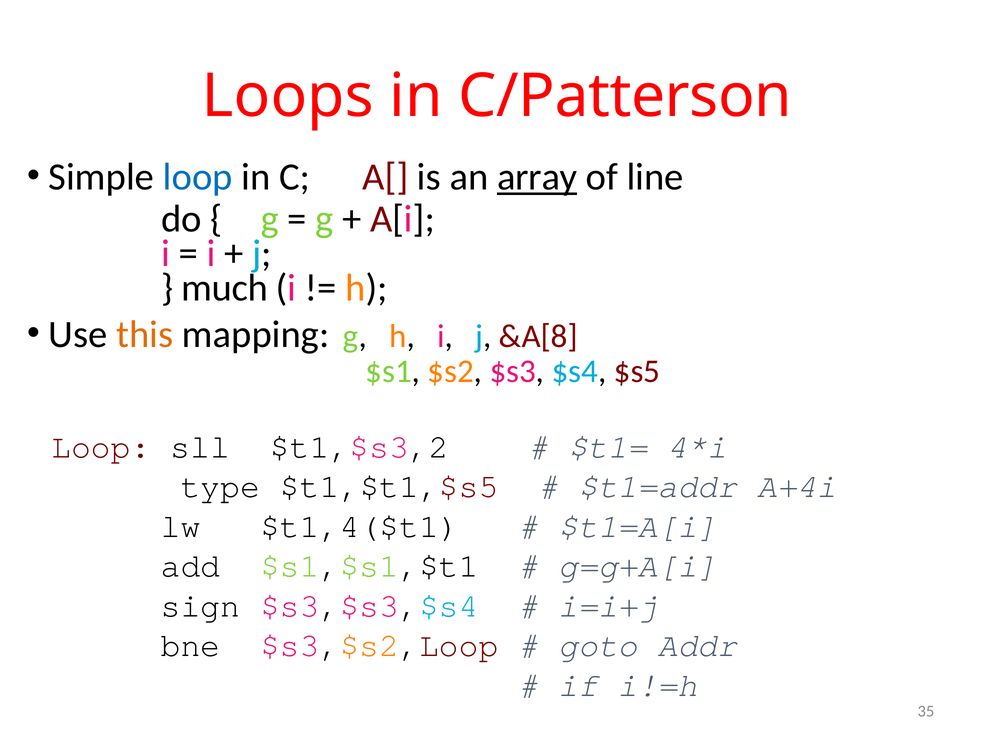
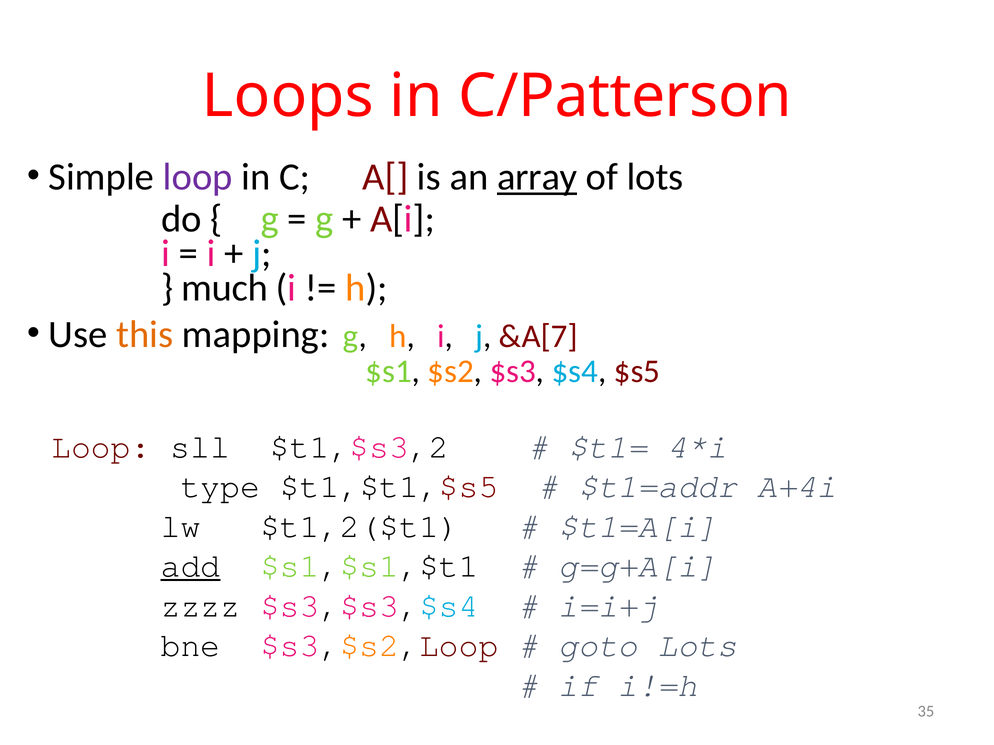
loop at (198, 177) colour: blue -> purple
of line: line -> lots
&A[8: &A[8 -> &A[7
$t1,4($t1: $t1,4($t1 -> $t1,2($t1
add underline: none -> present
sign: sign -> zzzz
goto Addr: Addr -> Lots
